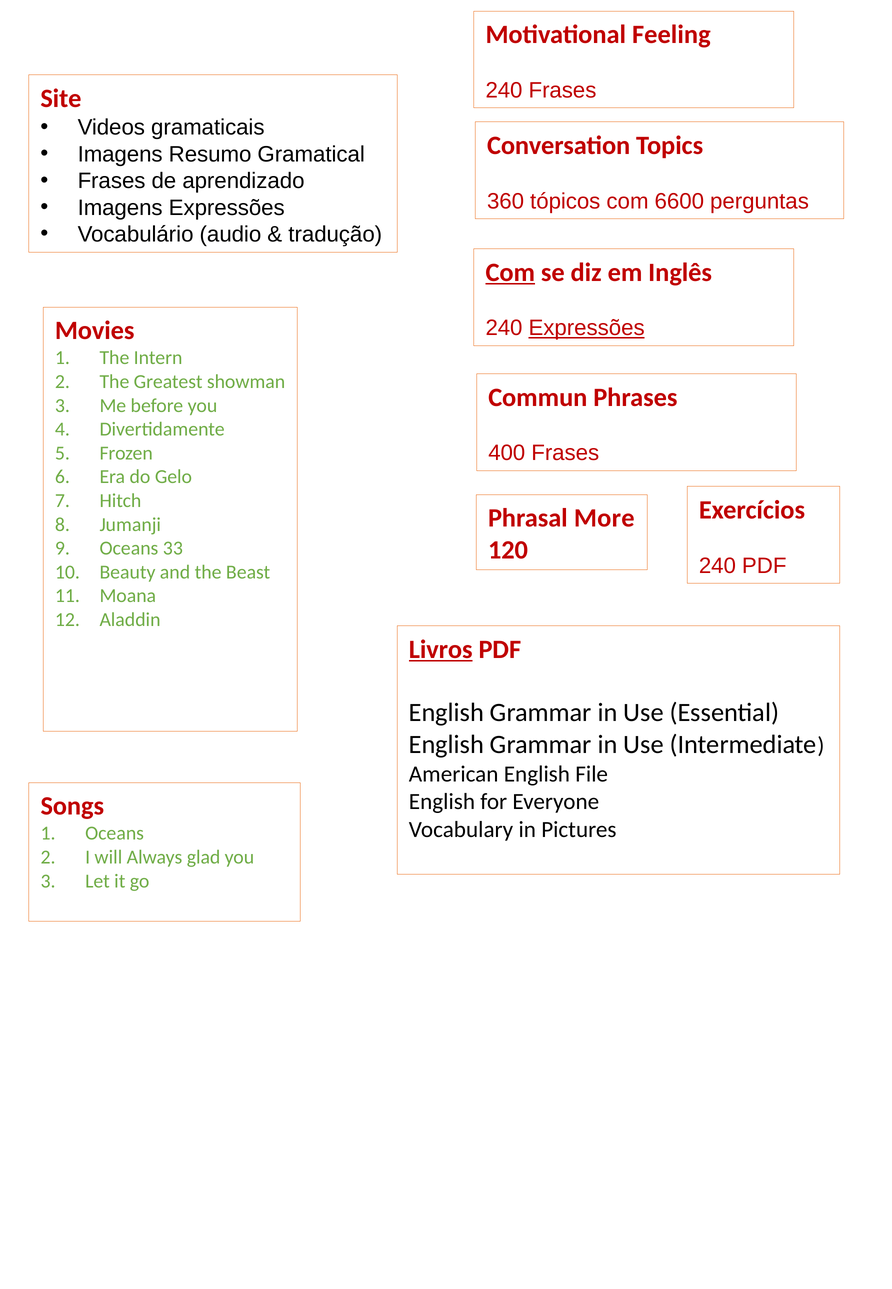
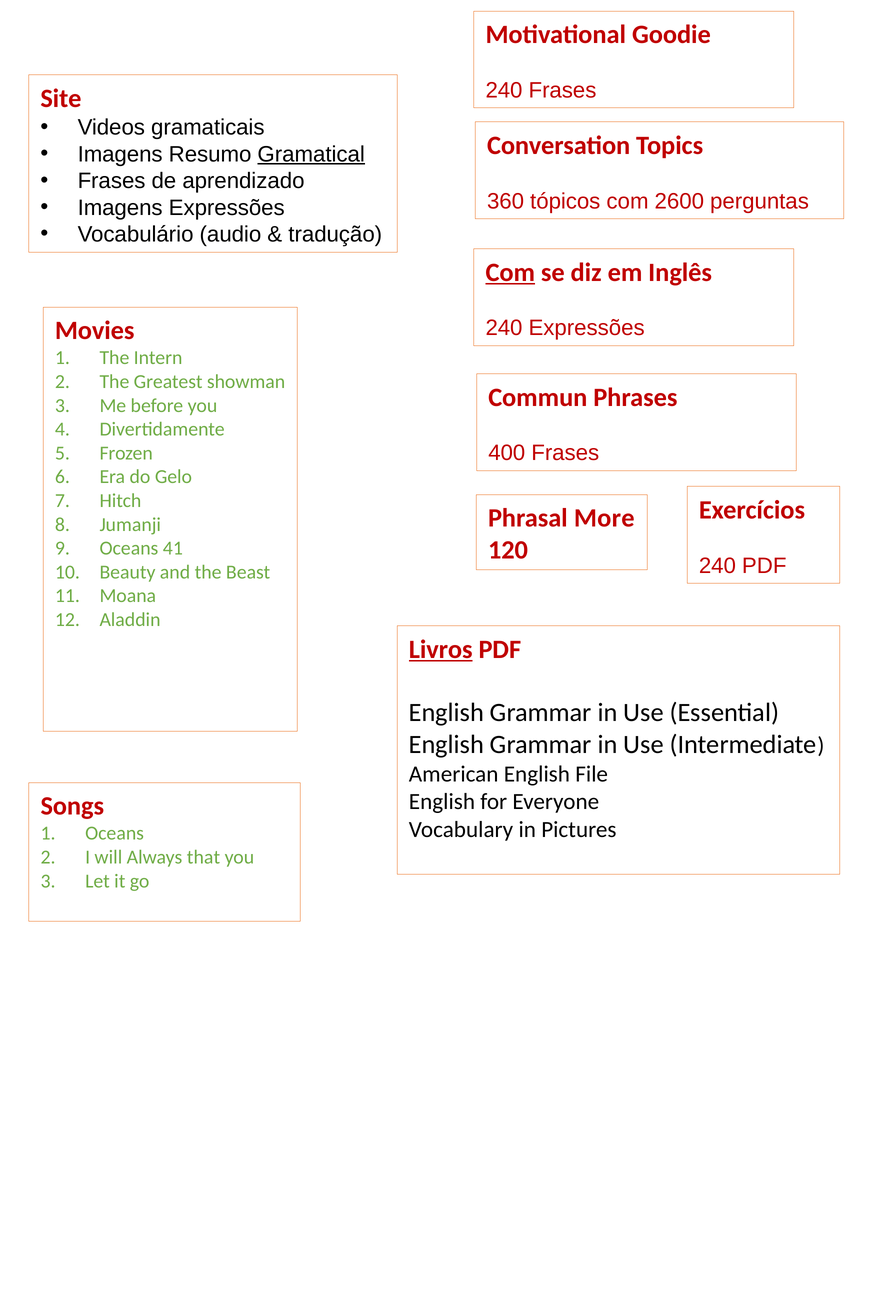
Feeling: Feeling -> Goodie
Gramatical underline: none -> present
6600: 6600 -> 2600
Expressões at (587, 328) underline: present -> none
33: 33 -> 41
glad: glad -> that
